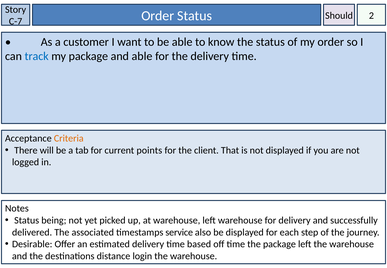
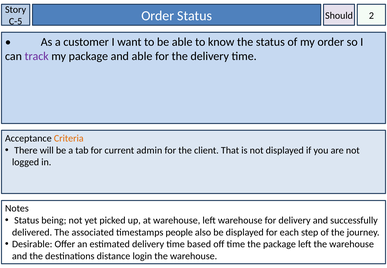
C-7: C-7 -> C-5
track colour: blue -> purple
points: points -> admin
service: service -> people
